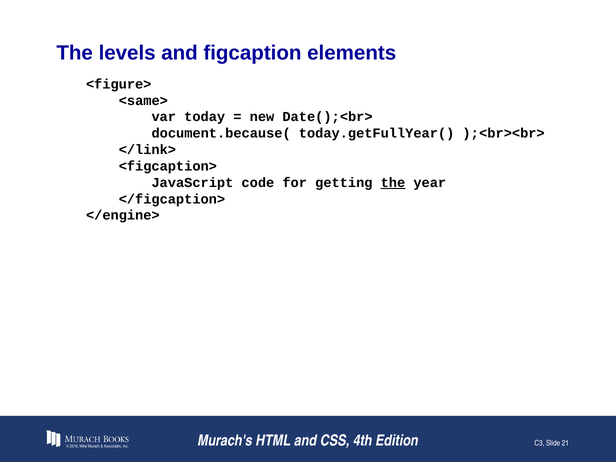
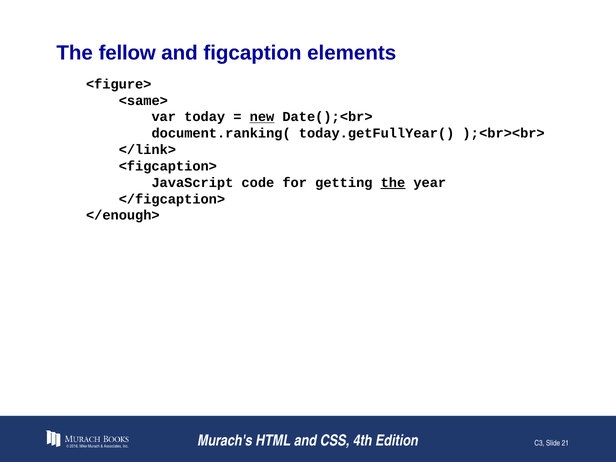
levels: levels -> fellow
new underline: none -> present
document.because(: document.because( -> document.ranking(
</engine>: </engine> -> </enough>
